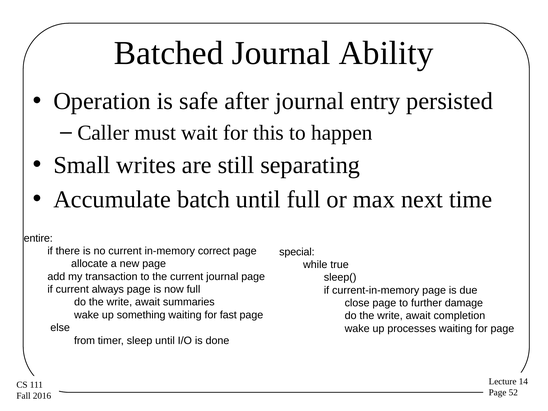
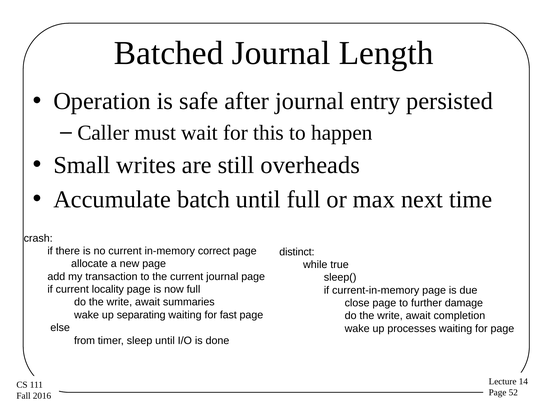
Ability: Ability -> Length
separating: separating -> overheads
entire: entire -> crash
special: special -> distinct
always: always -> locality
something: something -> separating
